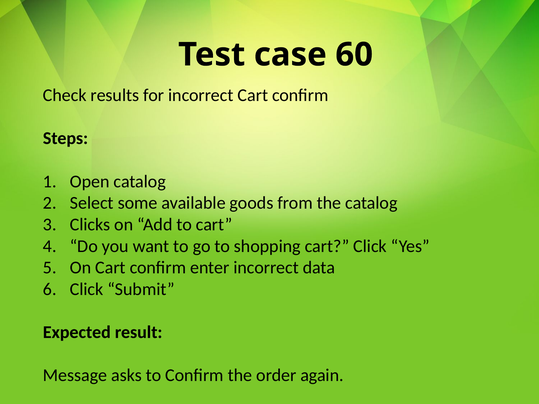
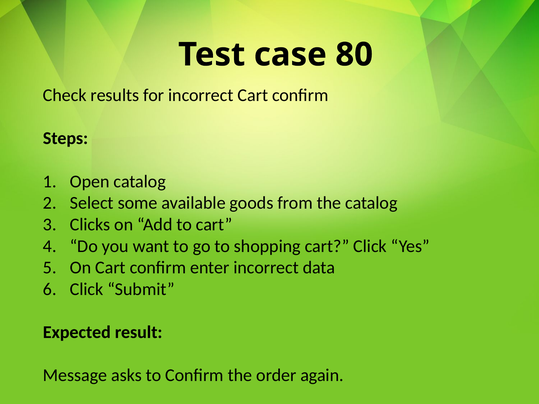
60: 60 -> 80
